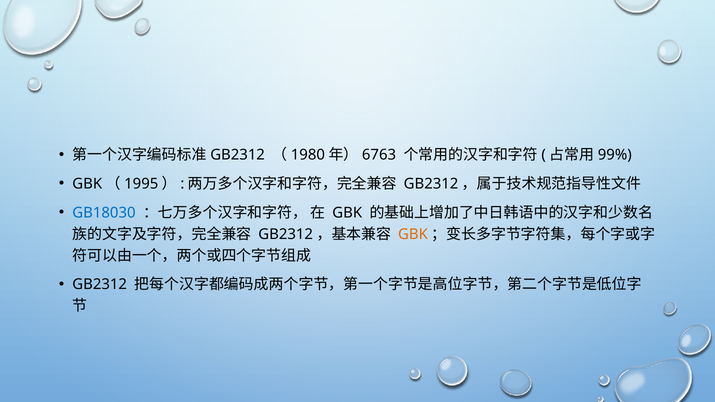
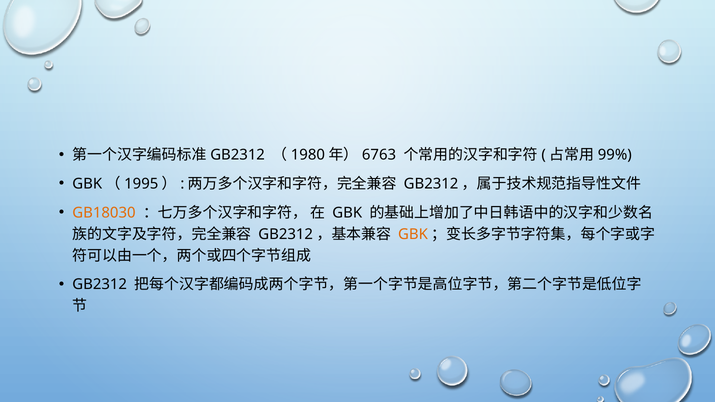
GB18030 colour: blue -> orange
